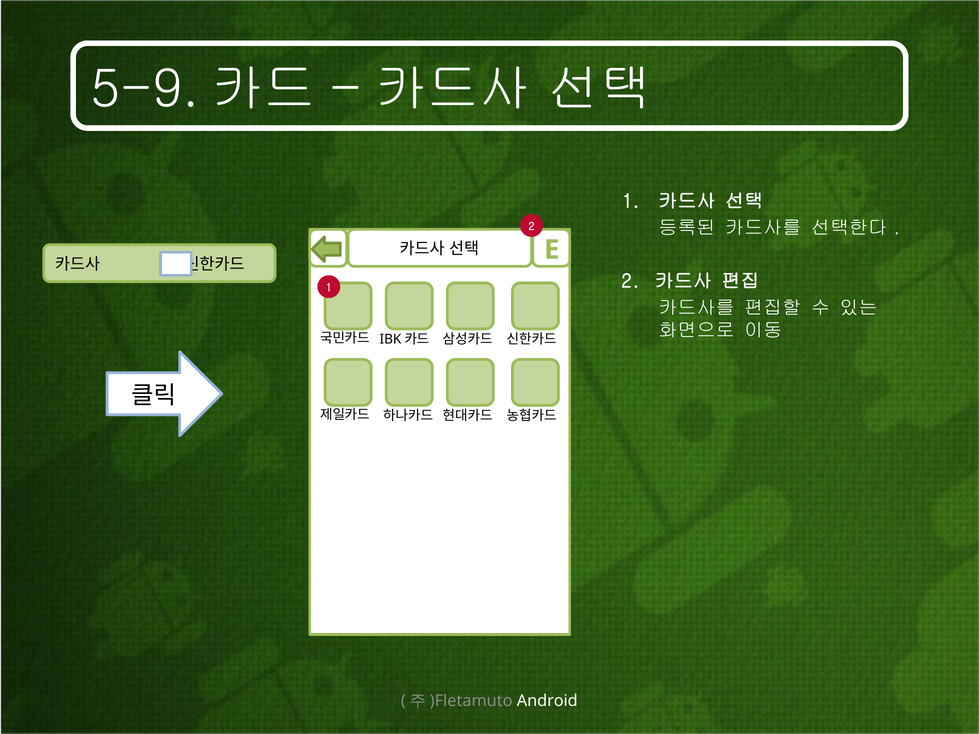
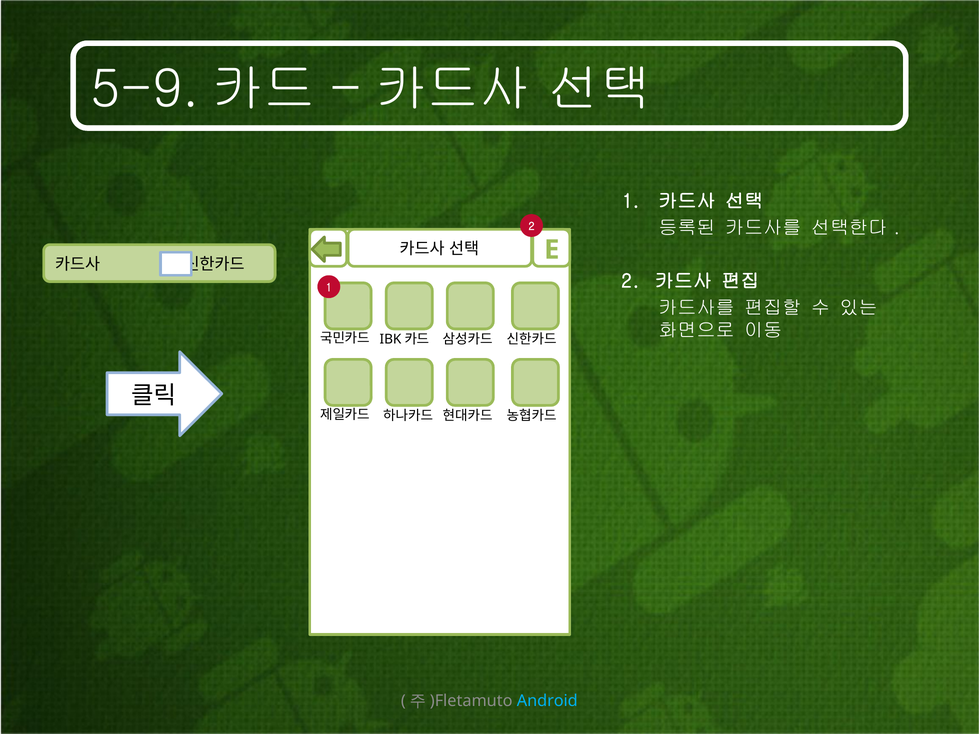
Android colour: white -> light blue
